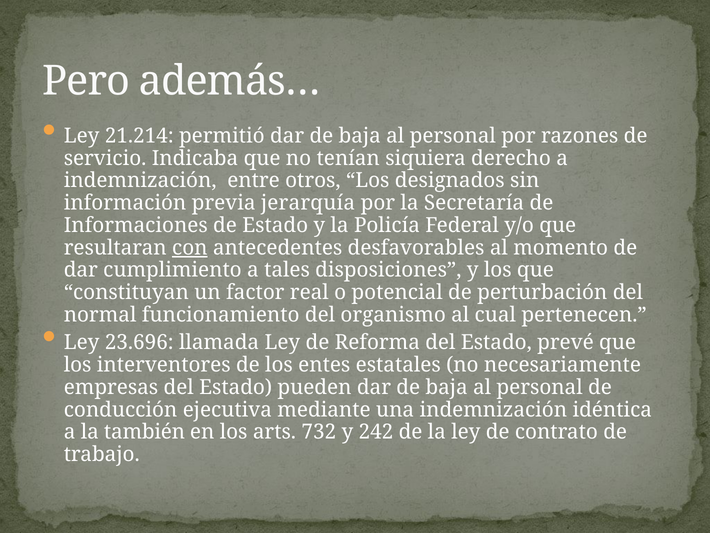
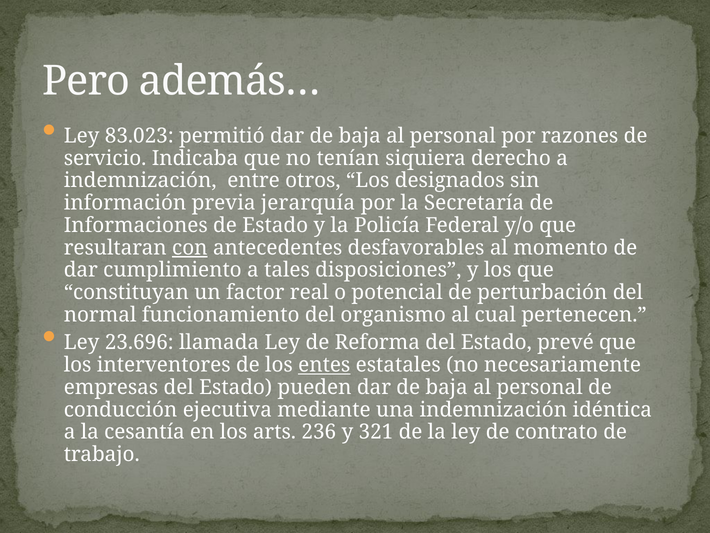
21.214: 21.214 -> 83.023
entes underline: none -> present
también: también -> cesantía
732: 732 -> 236
242: 242 -> 321
